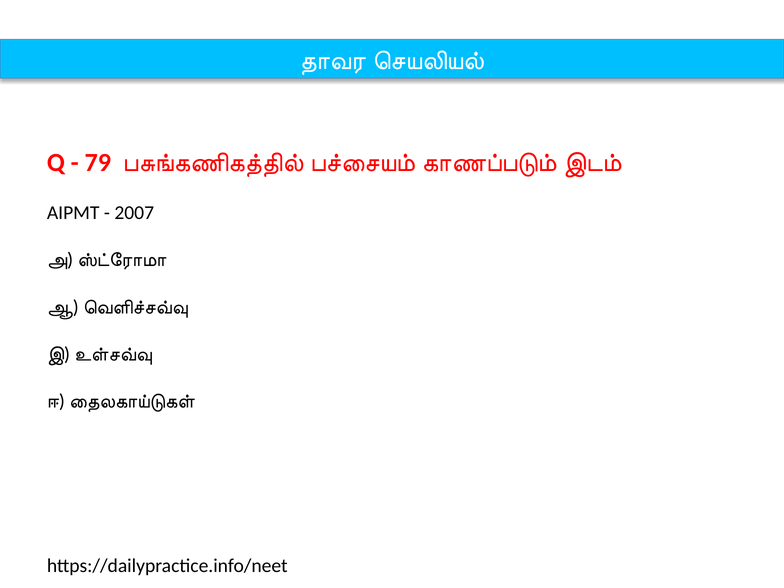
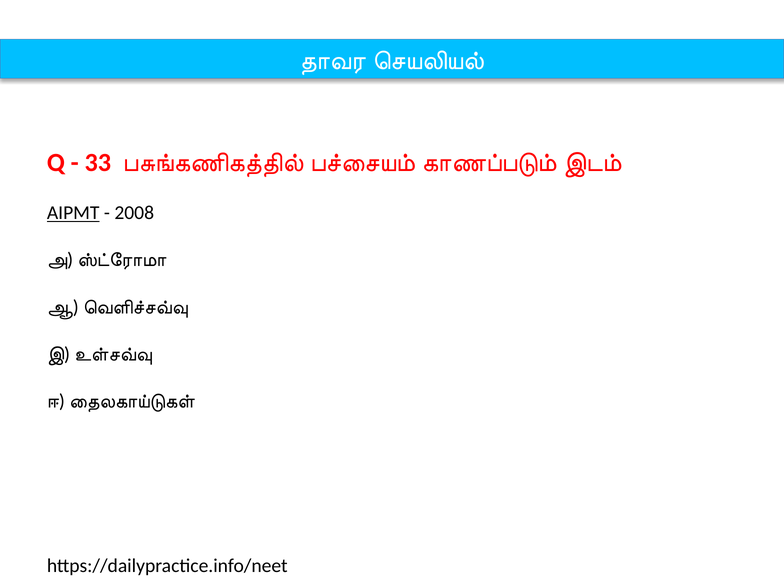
79: 79 -> 33
AIPMT underline: none -> present
2007: 2007 -> 2008
